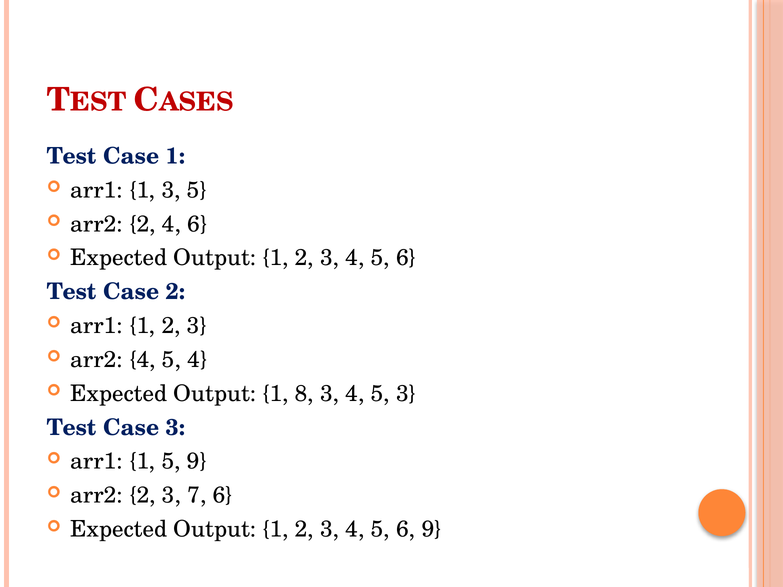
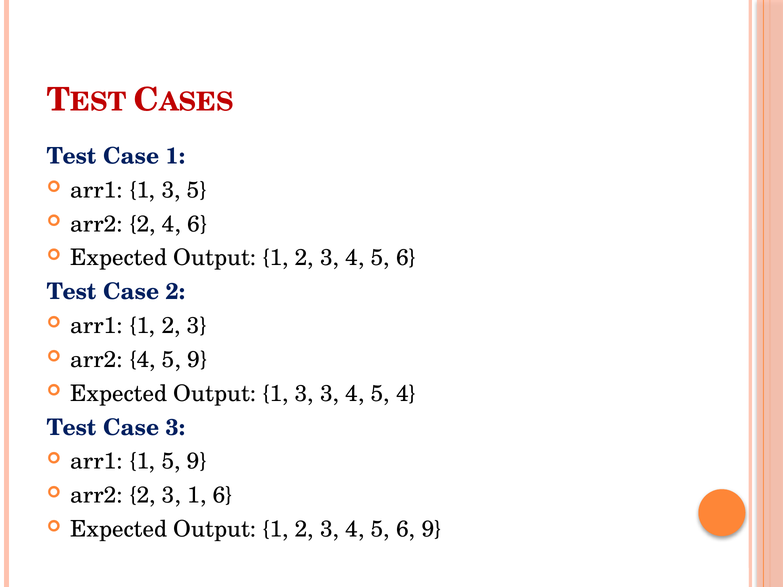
4 5 4: 4 -> 9
Output 1 8: 8 -> 3
5 3: 3 -> 4
3 7: 7 -> 1
